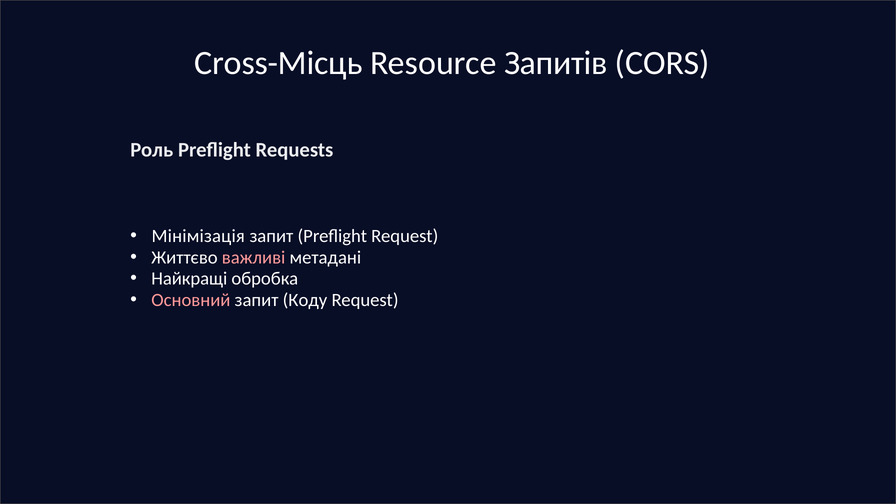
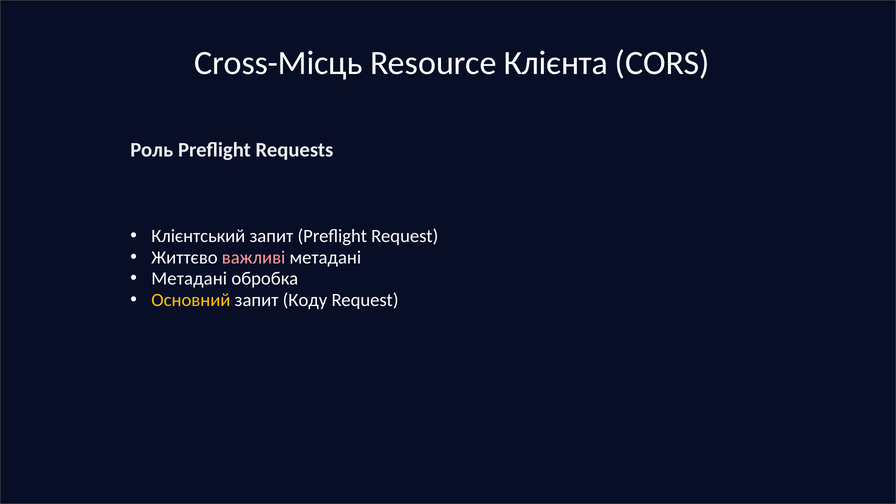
Запитів: Запитів -> Клієнта
Мінімізація: Мінімізація -> Клієнтський
Найкращі at (189, 279): Найкращі -> Метадані
Основний colour: pink -> yellow
